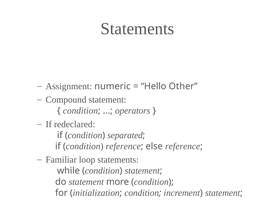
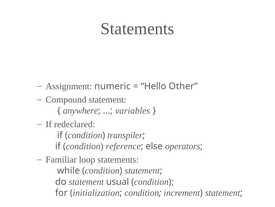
condition at (80, 110): condition -> anywhere
operators: operators -> variables
separated: separated -> transpiler
else reference: reference -> operators
more: more -> usual
